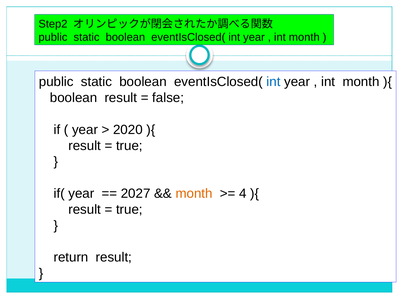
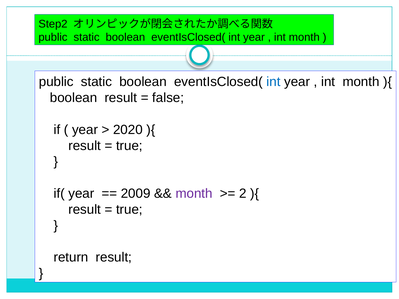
2027: 2027 -> 2009
month at (194, 194) colour: orange -> purple
4: 4 -> 2
